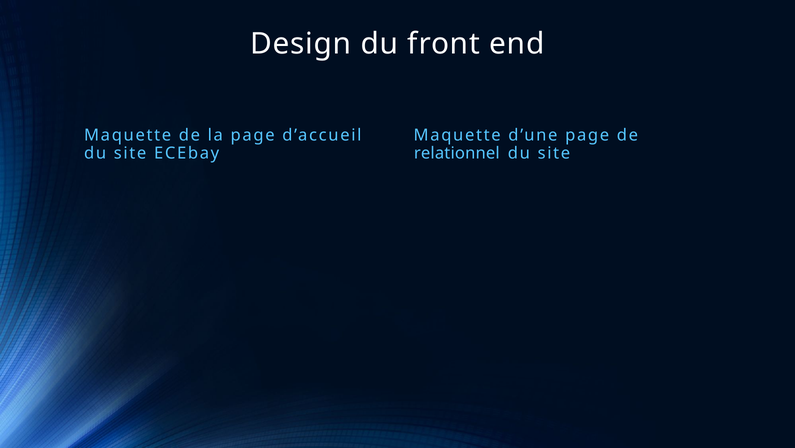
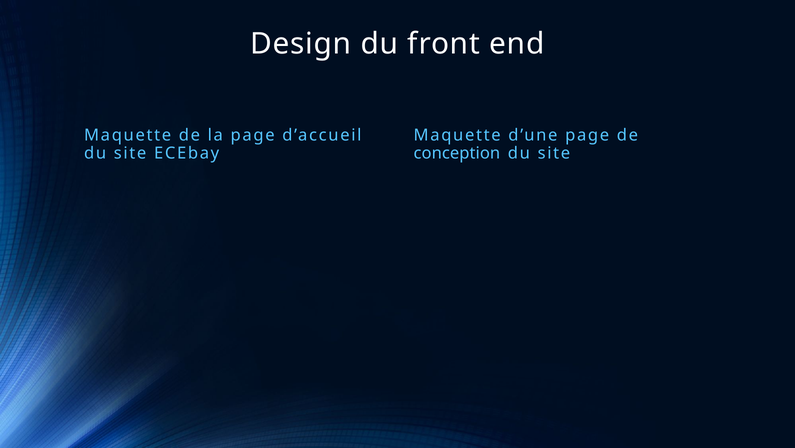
relationnel: relationnel -> conception
